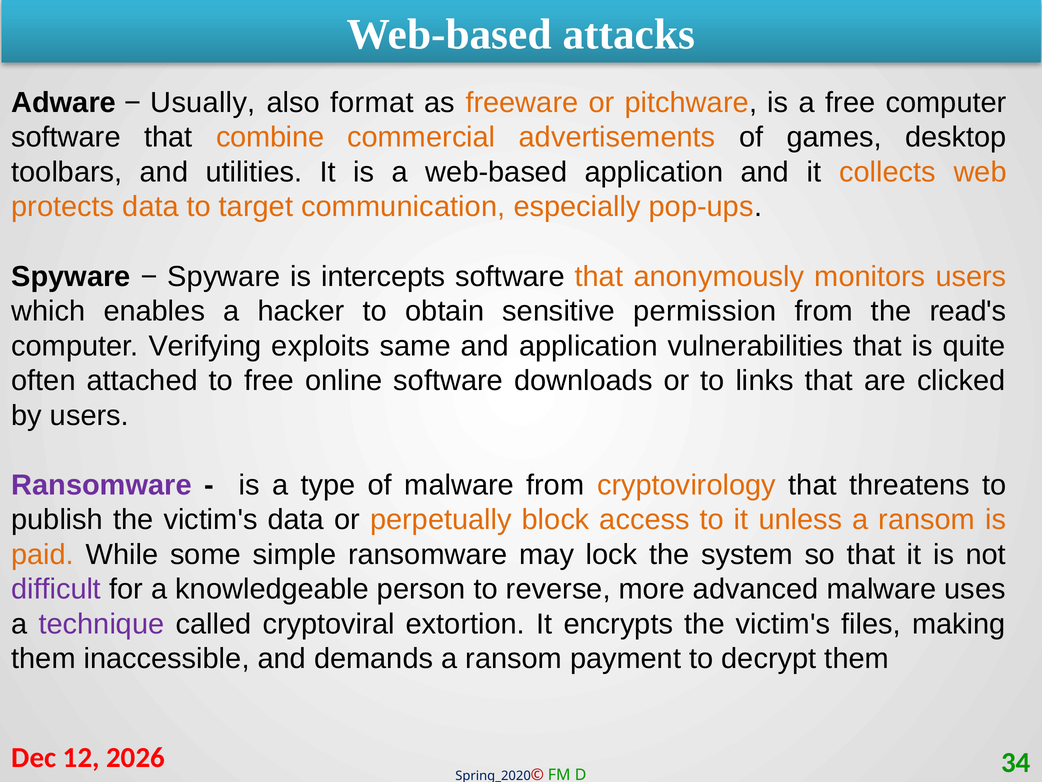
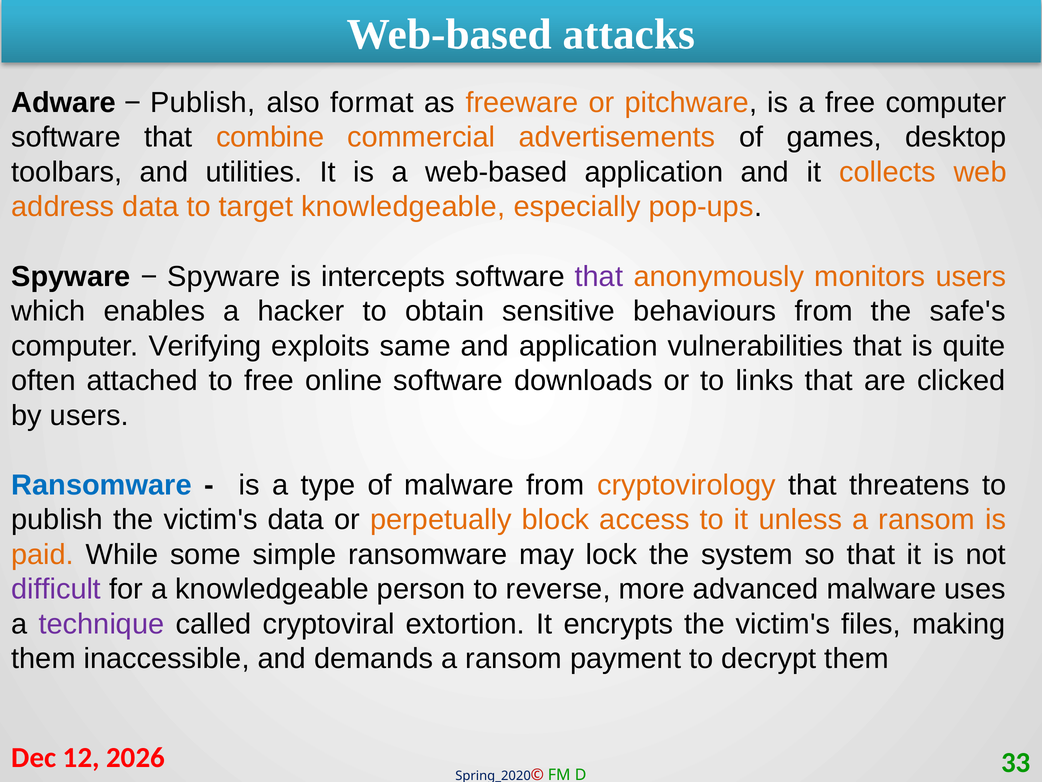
Usually at (203, 103): Usually -> Publish
protects: protects -> address
target communication: communication -> knowledgeable
that at (599, 276) colour: orange -> purple
permission: permission -> behaviours
read's: read's -> safe's
Ransomware at (101, 485) colour: purple -> blue
34: 34 -> 33
